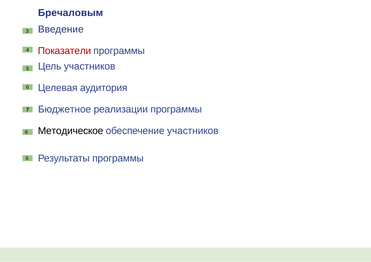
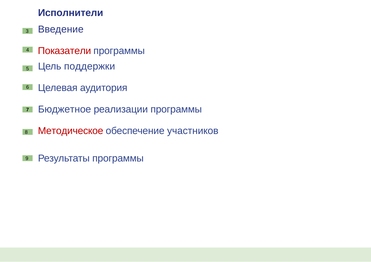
Бречаловым: Бречаловым -> Исполнители
Цель участников: участников -> поддержки
Методическое colour: black -> red
